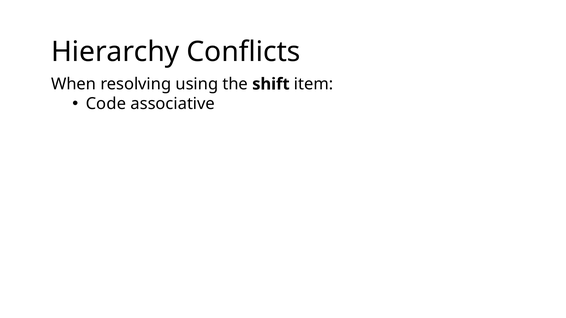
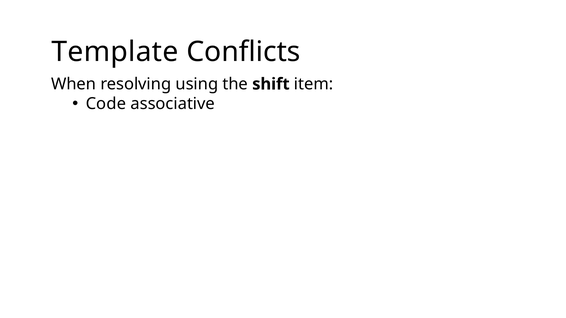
Hierarchy: Hierarchy -> Template
